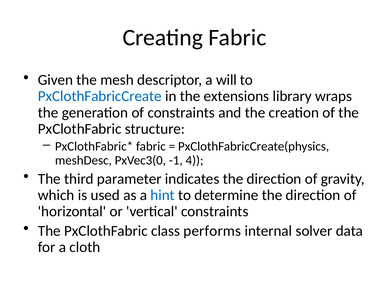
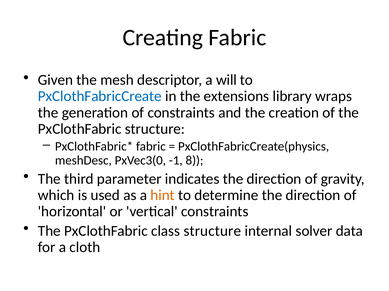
4: 4 -> 8
hint colour: blue -> orange
class performs: performs -> structure
